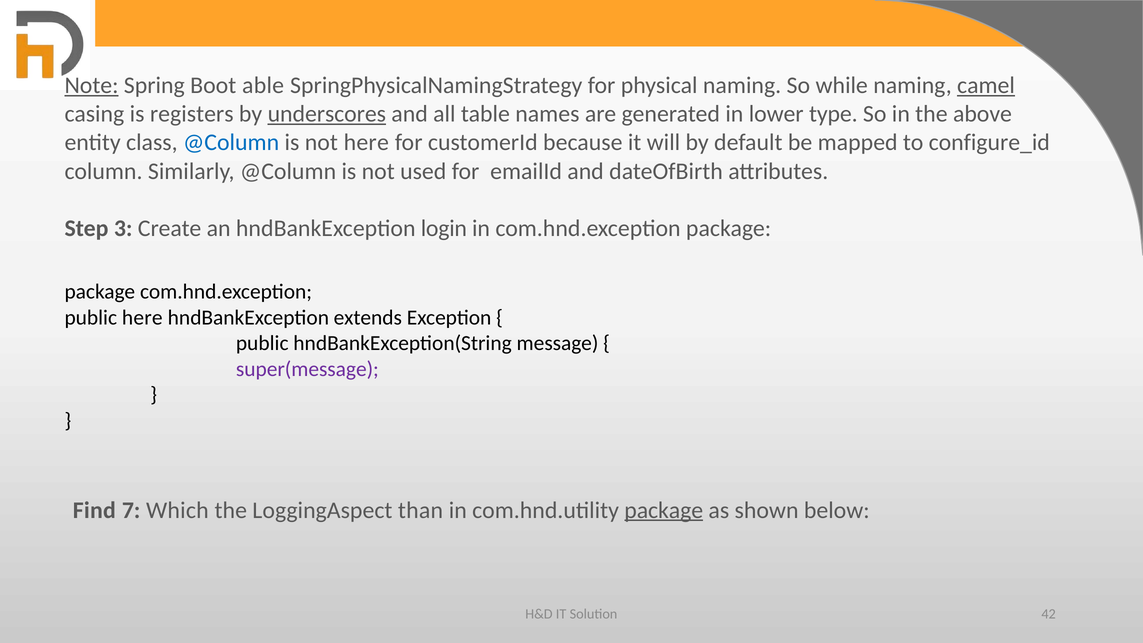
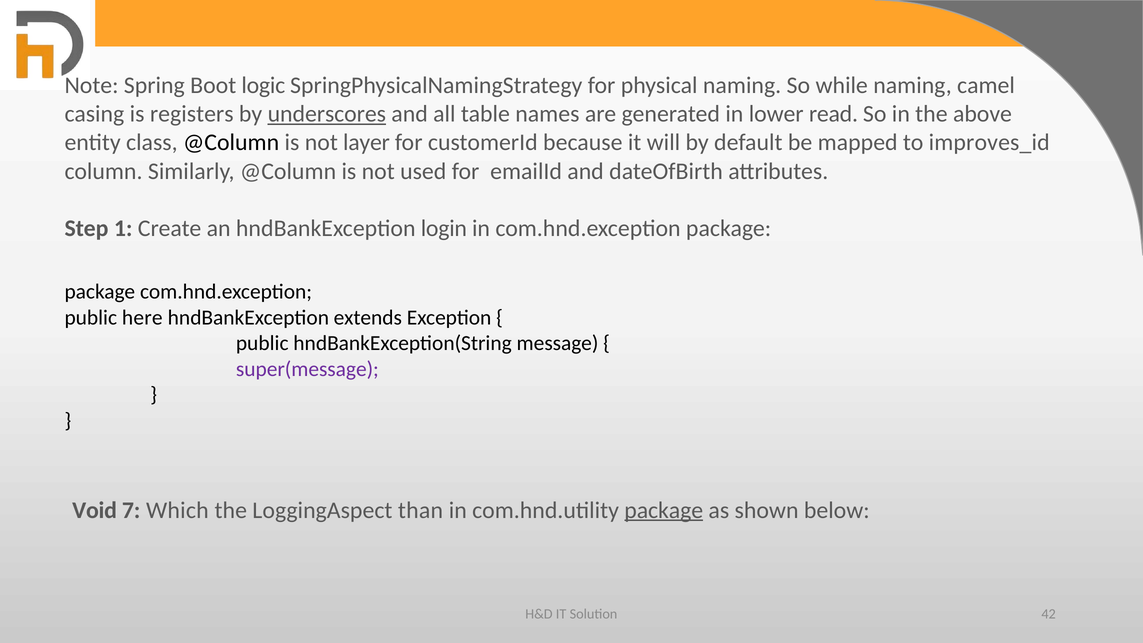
Note underline: present -> none
able: able -> logic
camel underline: present -> none
type: type -> read
@Column at (231, 143) colour: blue -> black
not here: here -> layer
configure_id: configure_id -> improves_id
3: 3 -> 1
Find: Find -> Void
